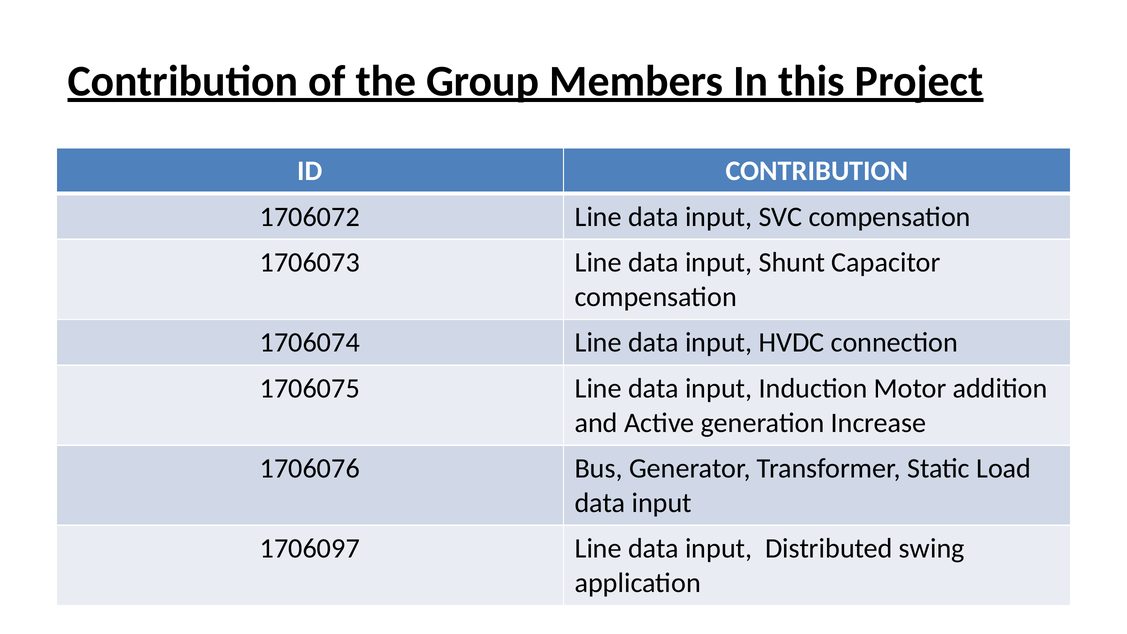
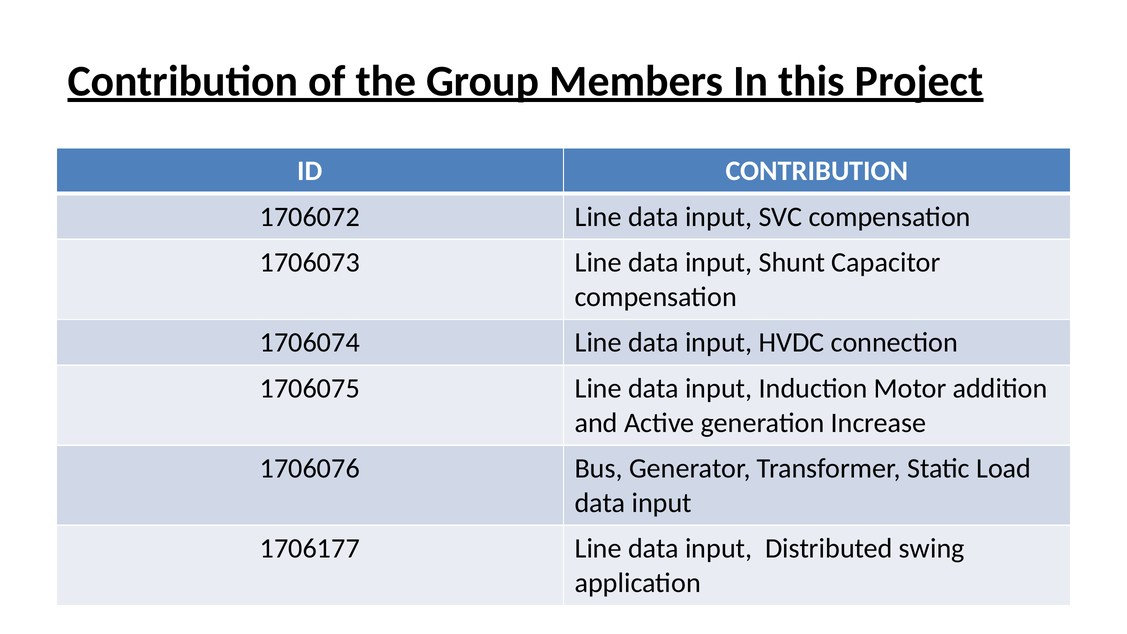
1706097: 1706097 -> 1706177
